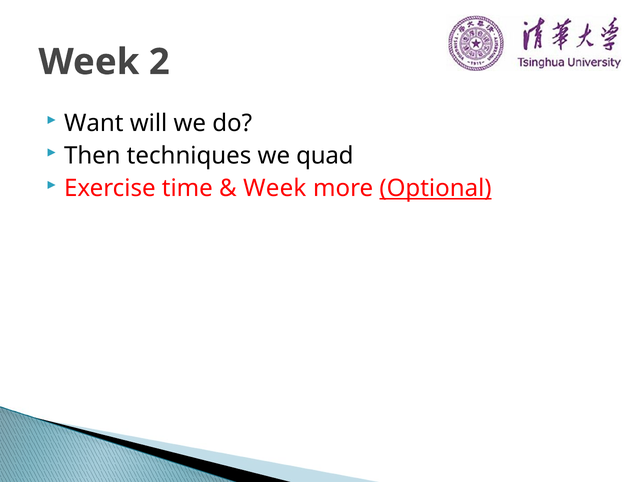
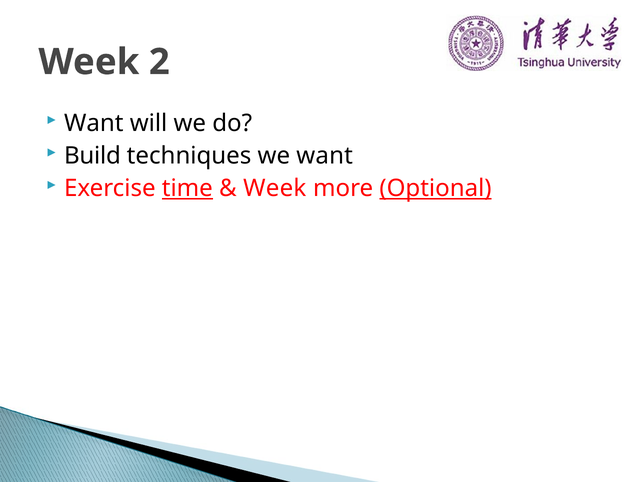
Then: Then -> Build
we quad: quad -> want
time underline: none -> present
